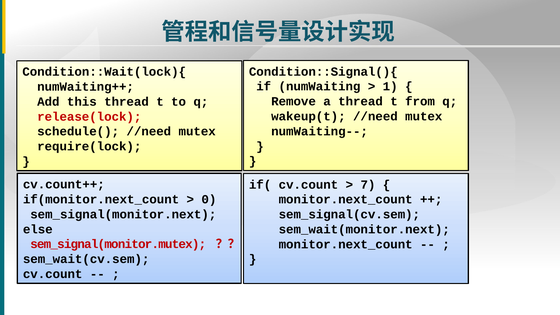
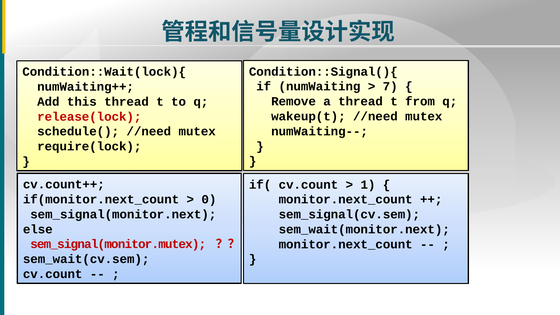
1: 1 -> 7
7: 7 -> 1
